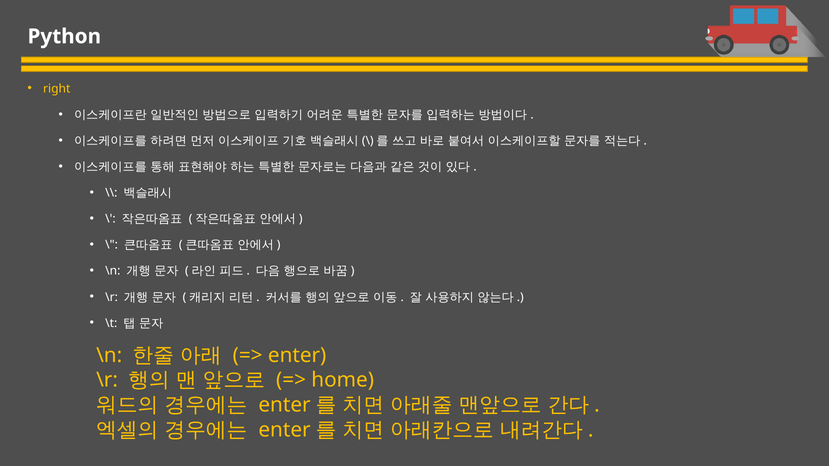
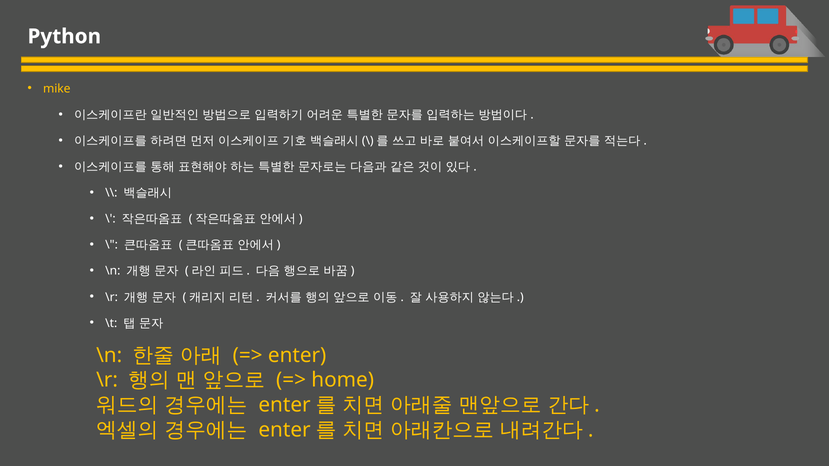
right: right -> mike
